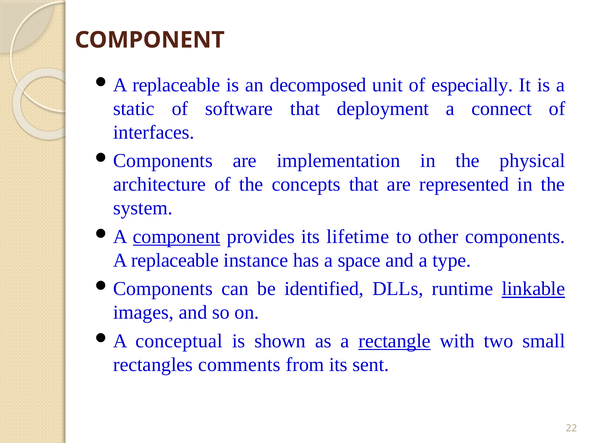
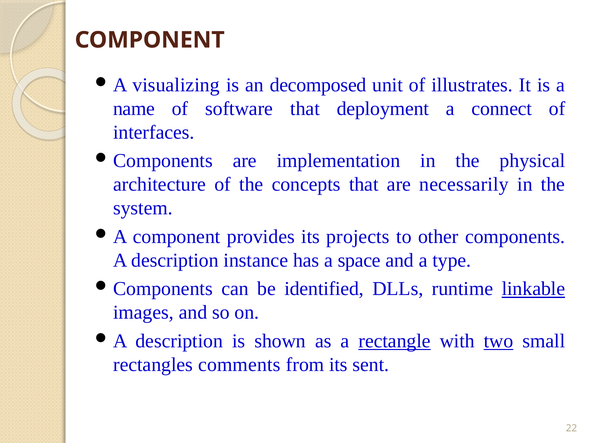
replaceable at (176, 85): replaceable -> visualizing
especially: especially -> illustrates
static: static -> name
represented: represented -> necessarily
component at (177, 237) underline: present -> none
lifetime: lifetime -> projects
A replaceable: replaceable -> description
conceptual at (179, 341): conceptual -> description
two underline: none -> present
